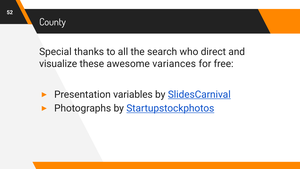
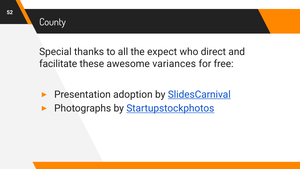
search: search -> expect
visualize: visualize -> facilitate
variables: variables -> adoption
